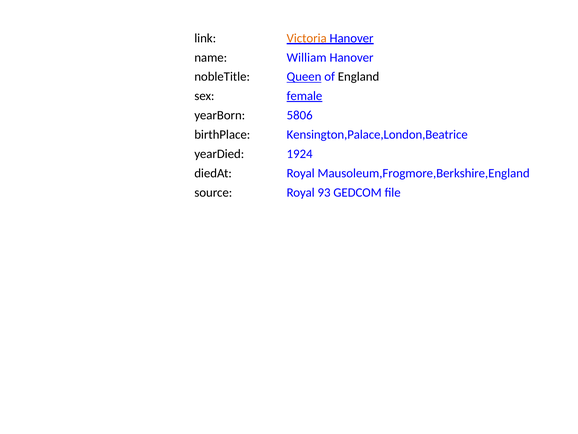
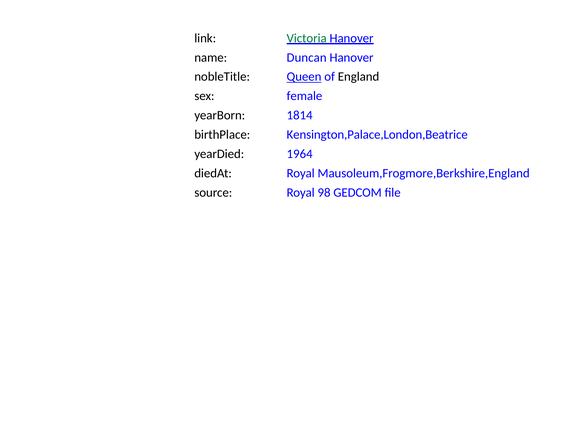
Victoria colour: orange -> green
William: William -> Duncan
female underline: present -> none
5806: 5806 -> 1814
1924: 1924 -> 1964
93: 93 -> 98
